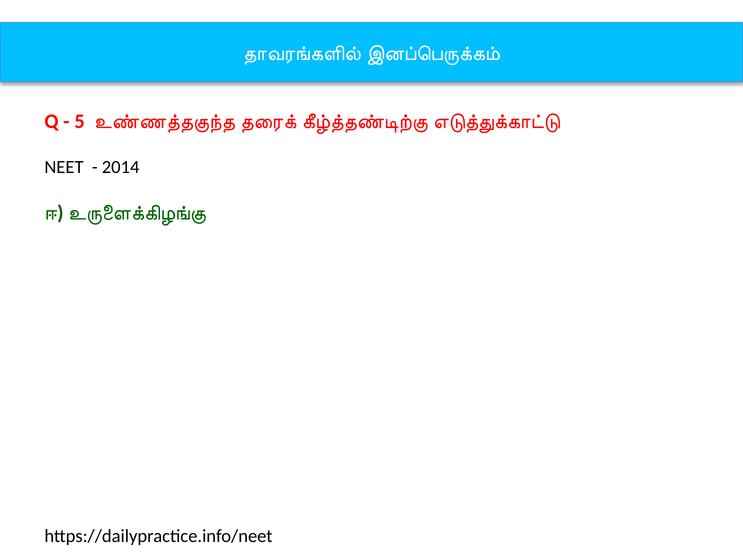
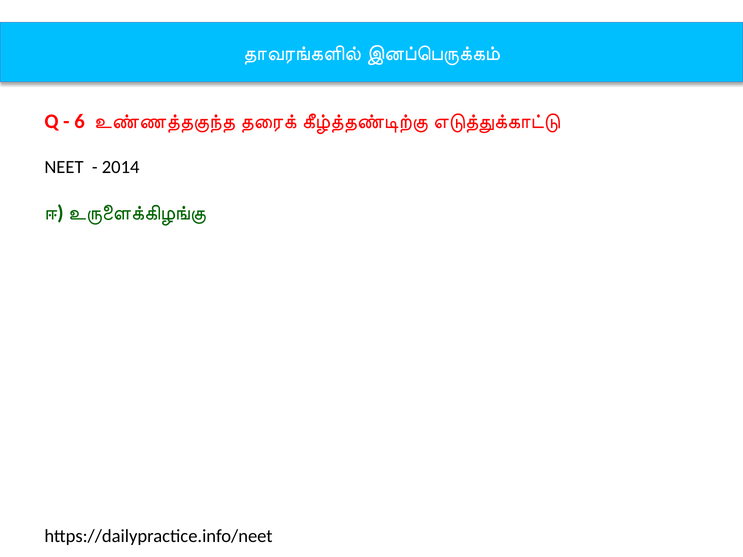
5: 5 -> 6
